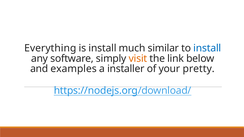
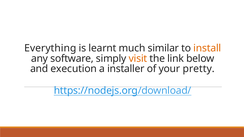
is install: install -> learnt
install at (207, 48) colour: blue -> orange
examples: examples -> execution
